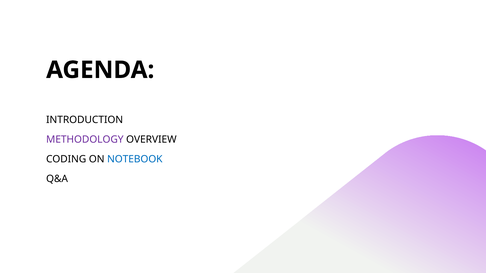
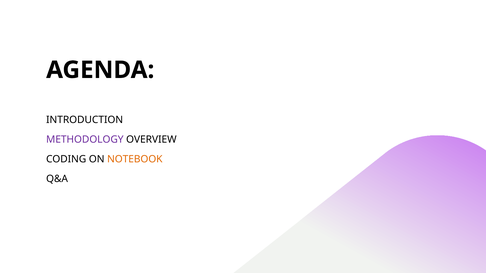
NOTEBOOK colour: blue -> orange
